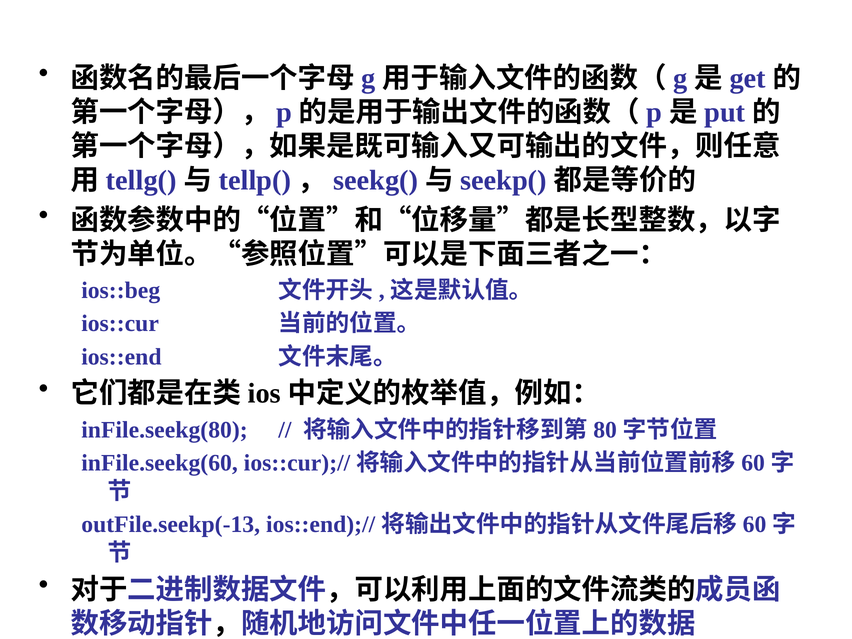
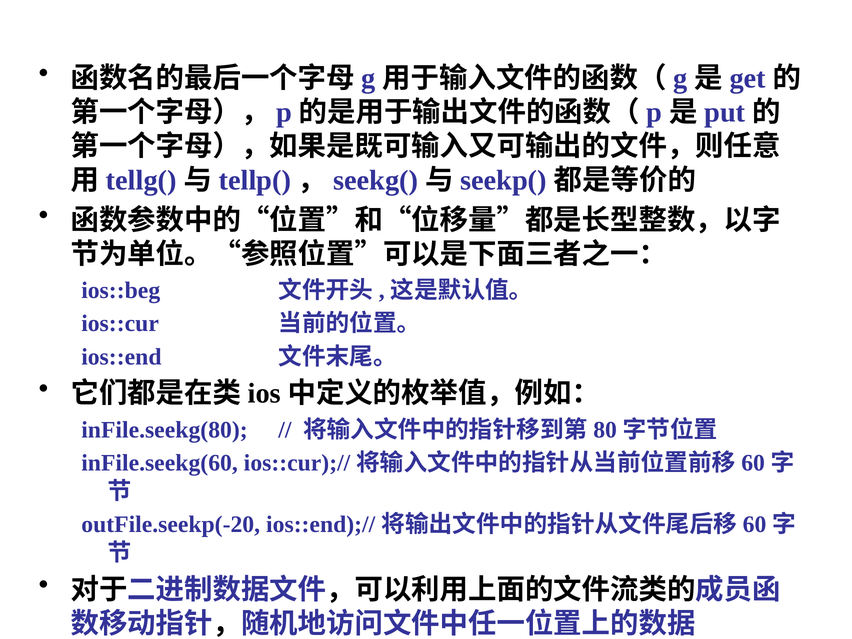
outFile.seekp(-13: outFile.seekp(-13 -> outFile.seekp(-20
